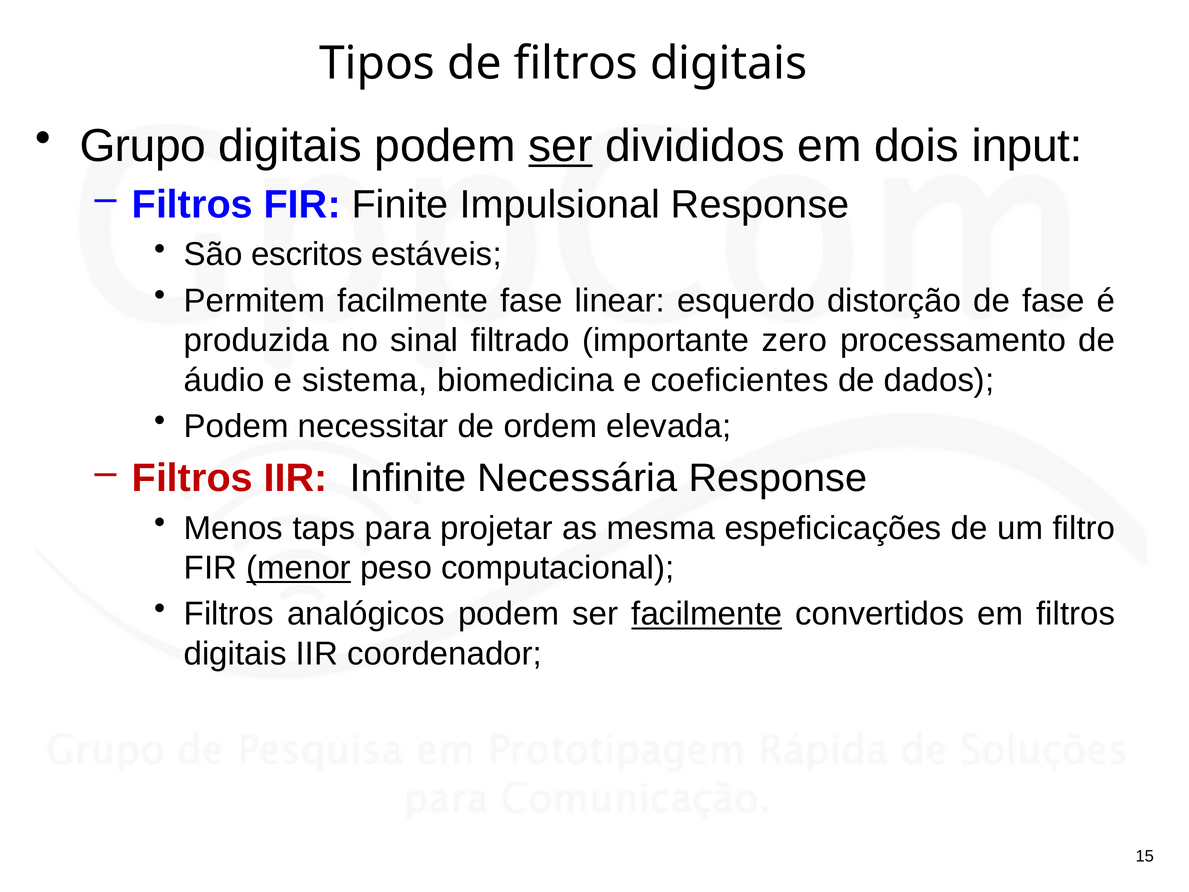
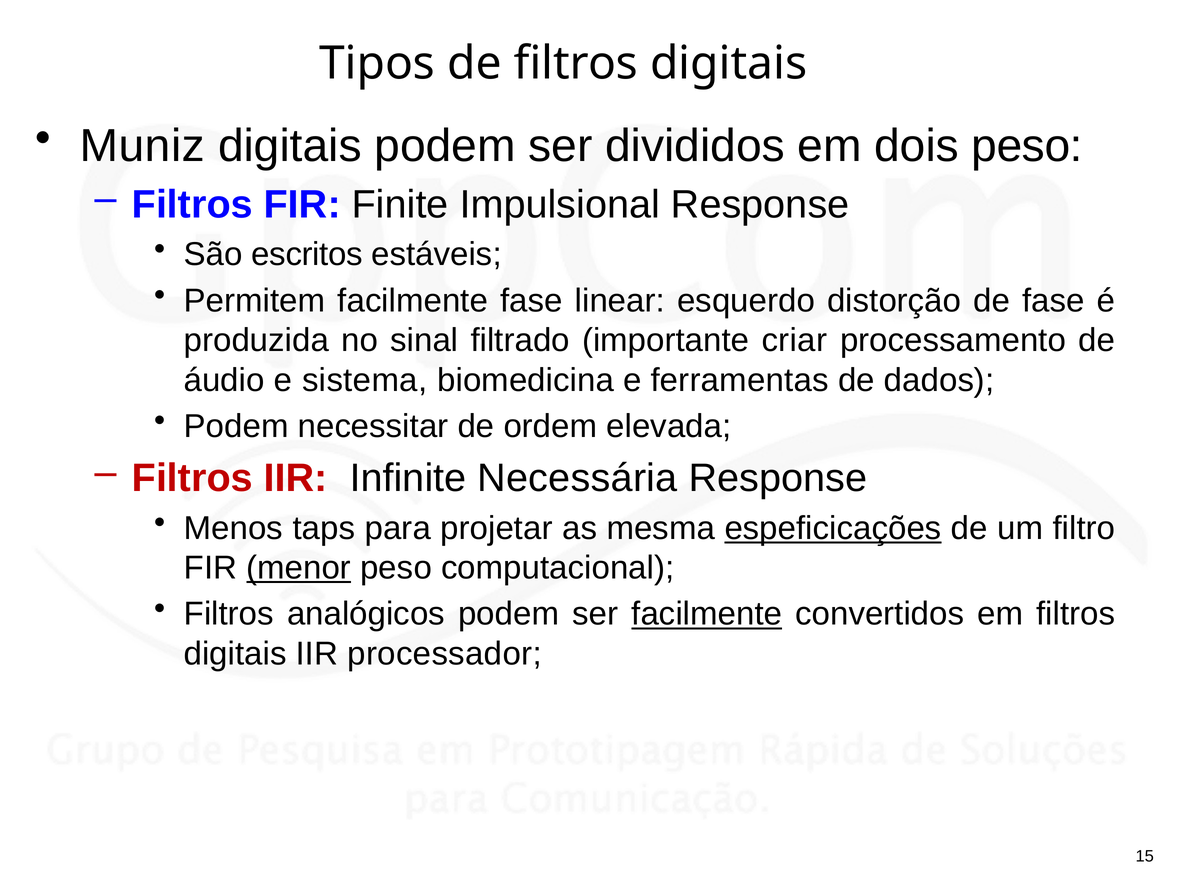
Grupo: Grupo -> Muniz
ser at (560, 146) underline: present -> none
dois input: input -> peso
zero: zero -> criar
coeficientes: coeficientes -> ferramentas
espeficicações underline: none -> present
coordenador: coordenador -> processador
